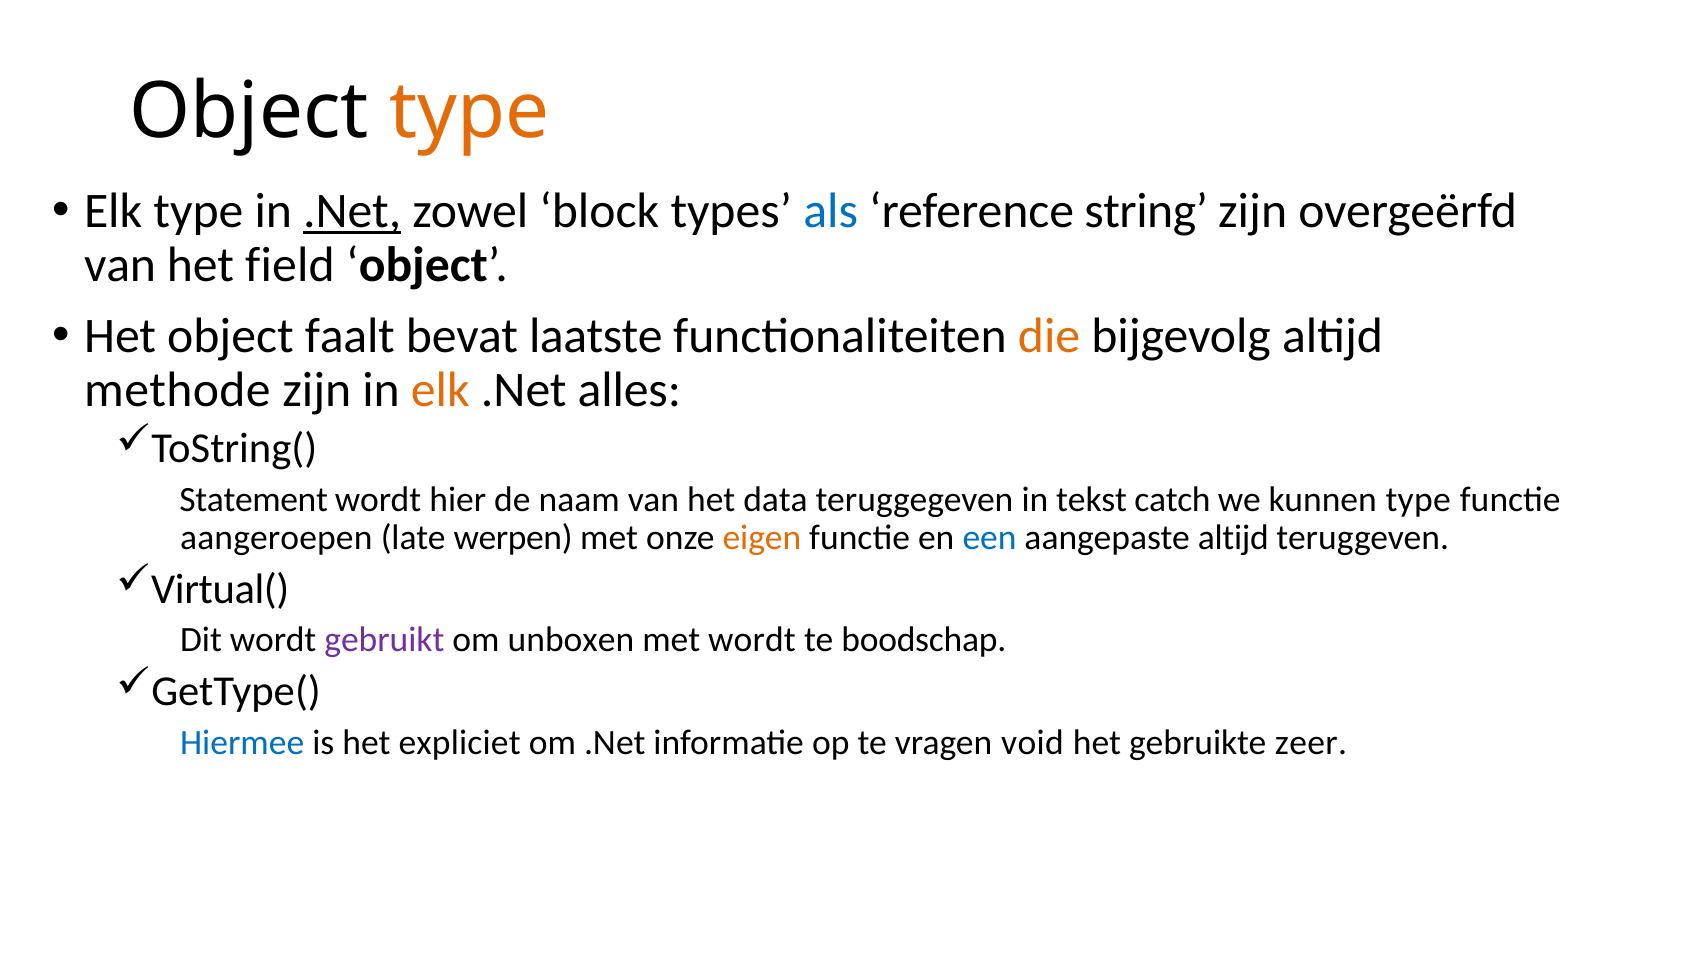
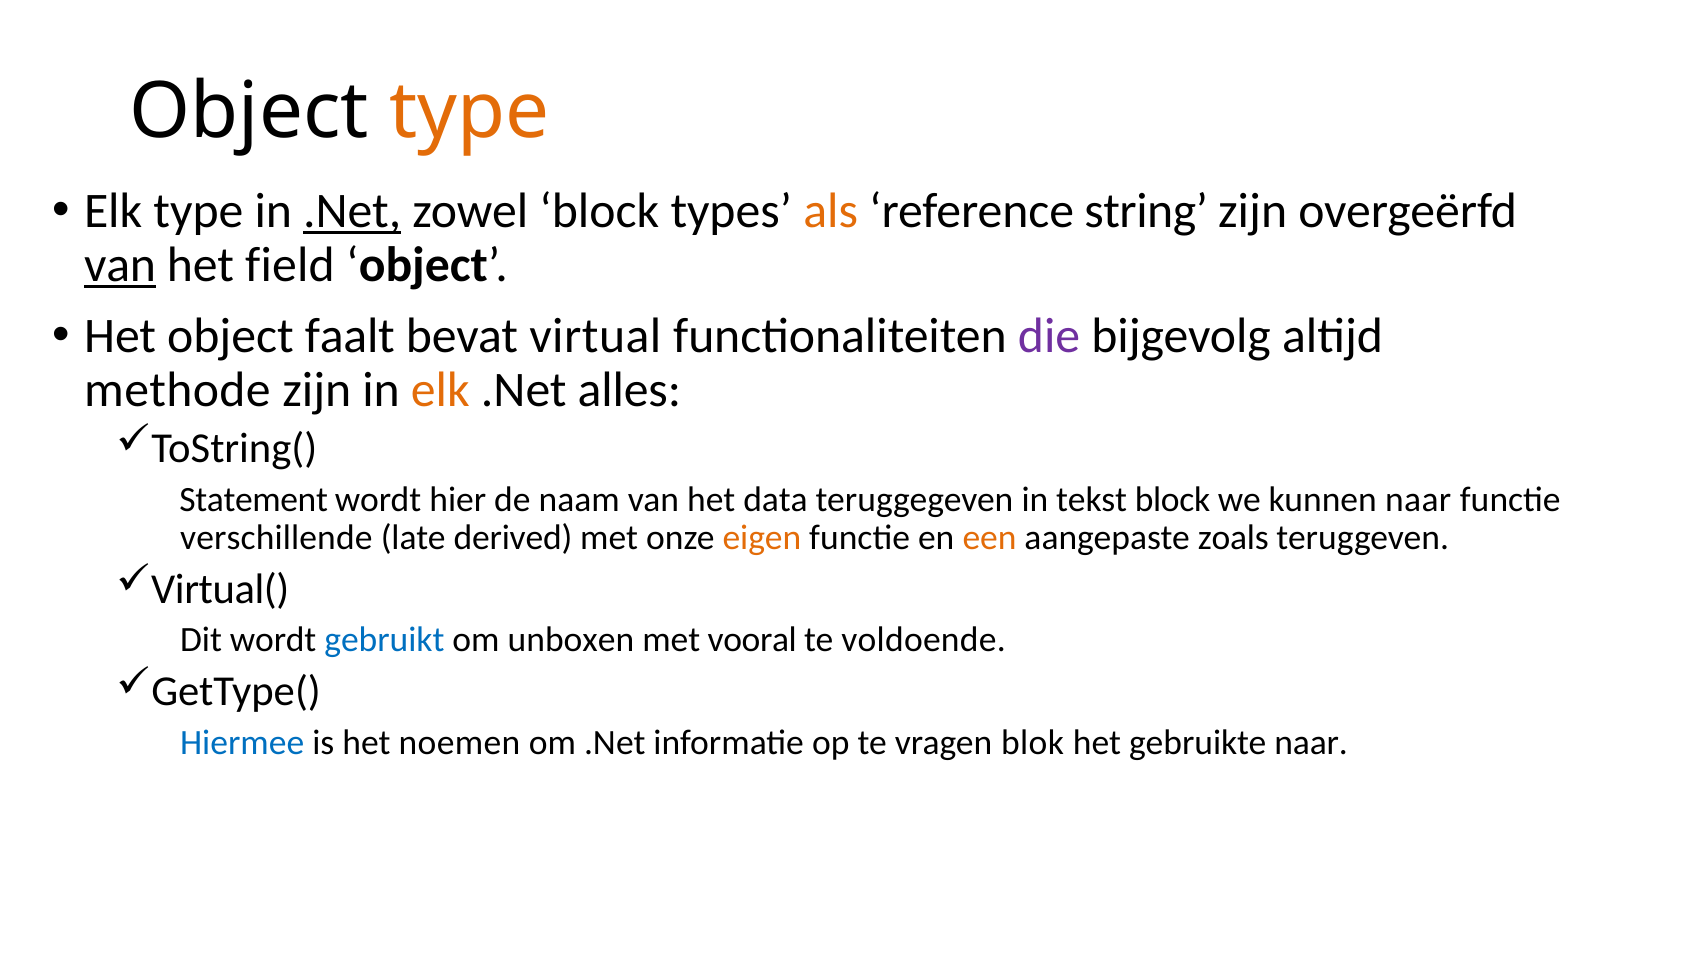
als colour: blue -> orange
van at (120, 265) underline: none -> present
laatste: laatste -> virtual
die colour: orange -> purple
tekst catch: catch -> block
kunnen type: type -> naar
aangeroepen: aangeroepen -> verschillende
werpen: werpen -> derived
een colour: blue -> orange
aangepaste altijd: altijd -> zoals
gebruikt colour: purple -> blue
met wordt: wordt -> vooral
boodschap: boodschap -> voldoende
expliciet: expliciet -> noemen
void: void -> blok
gebruikte zeer: zeer -> naar
